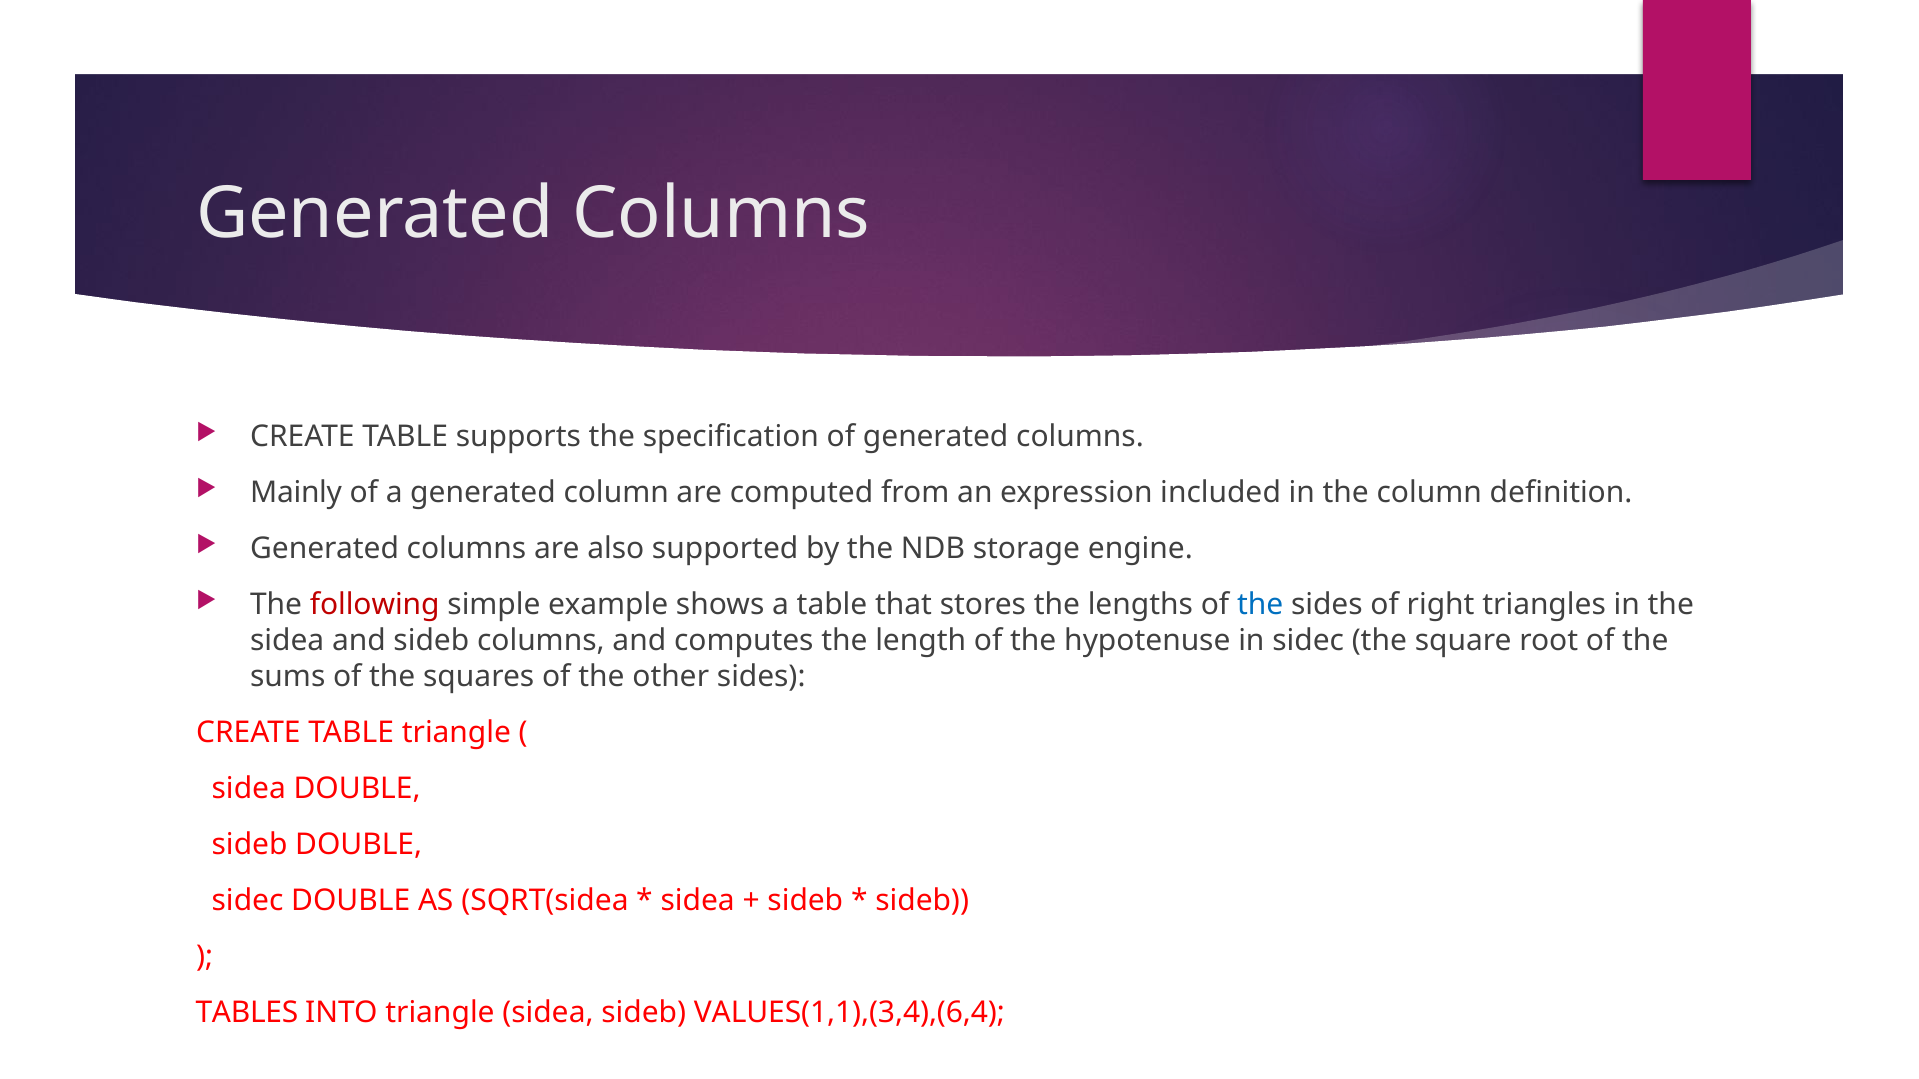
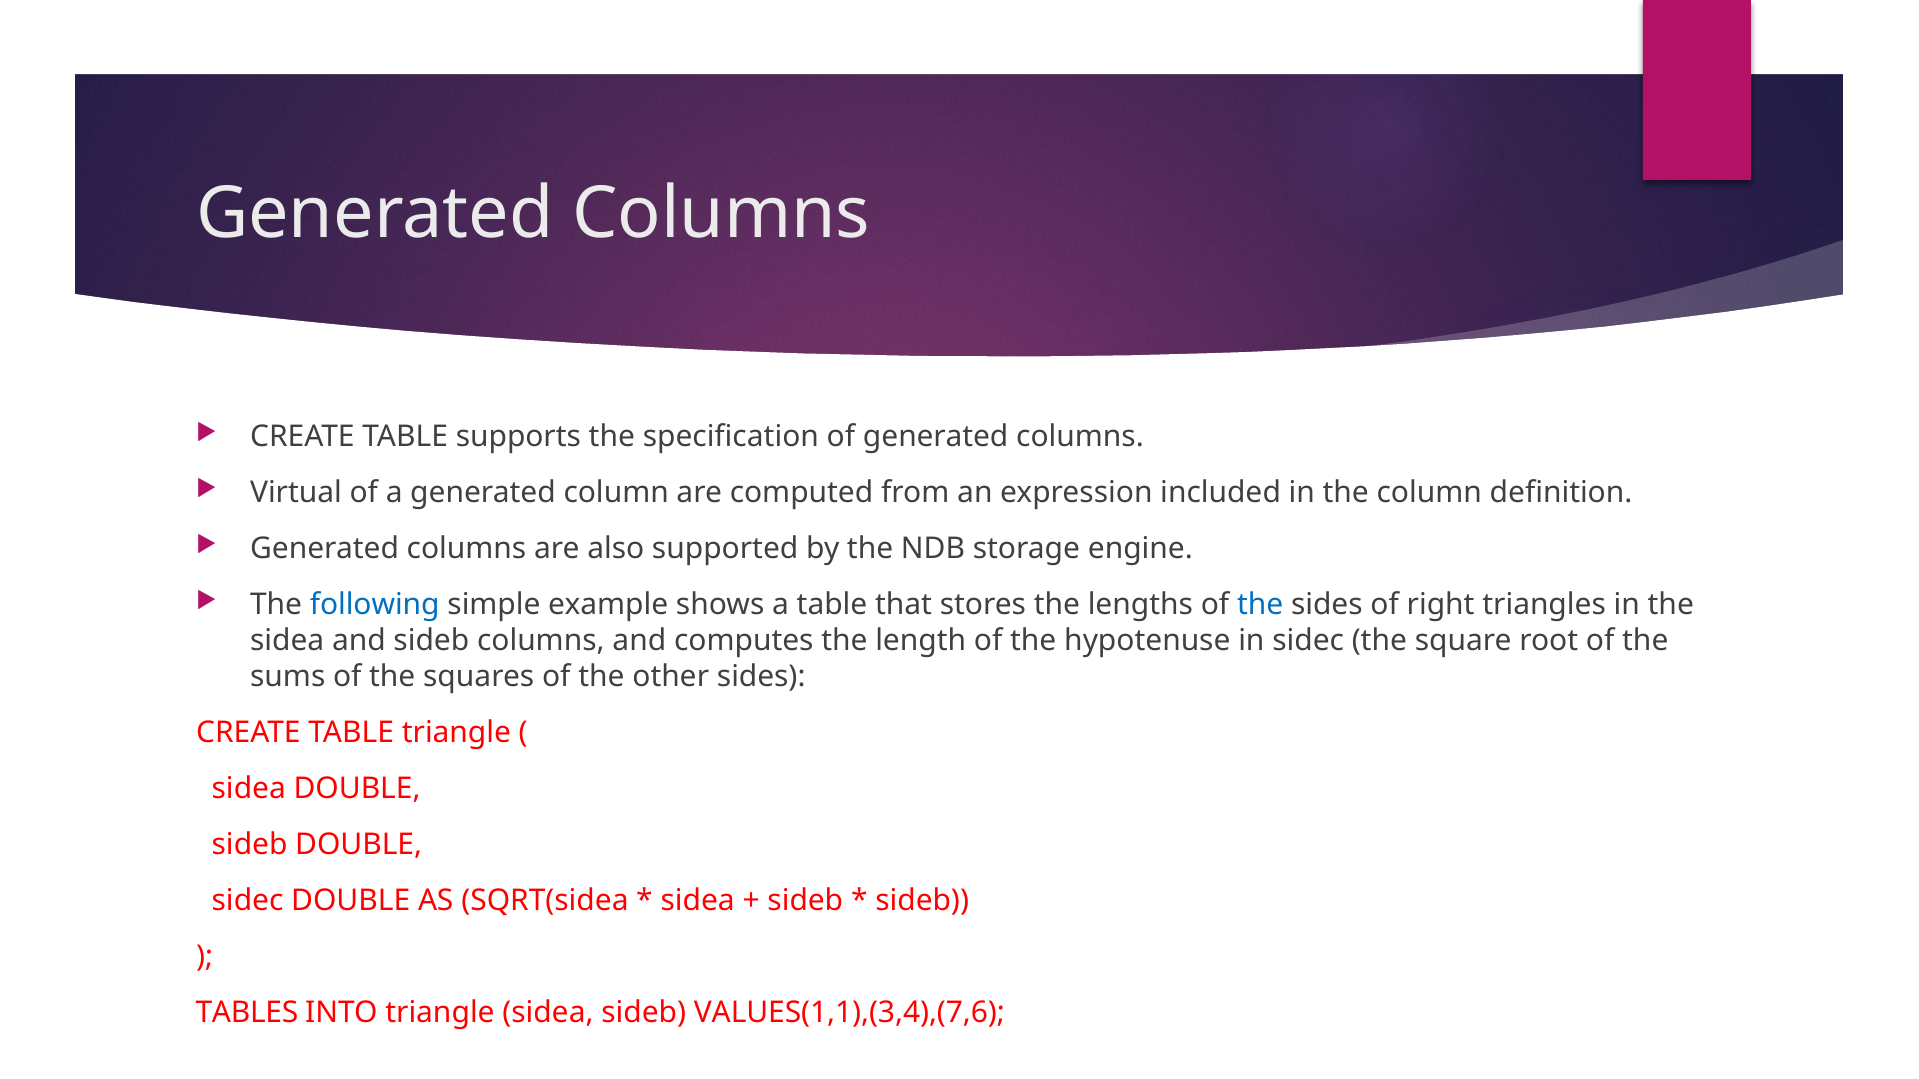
Mainly: Mainly -> Virtual
following colour: red -> blue
VALUES(1,1),(3,4),(6,4: VALUES(1,1),(3,4),(6,4 -> VALUES(1,1),(3,4),(7,6
